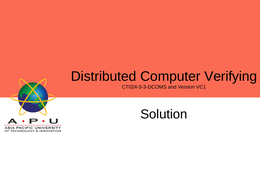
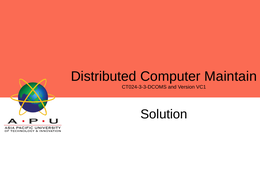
Verifying: Verifying -> Maintain
